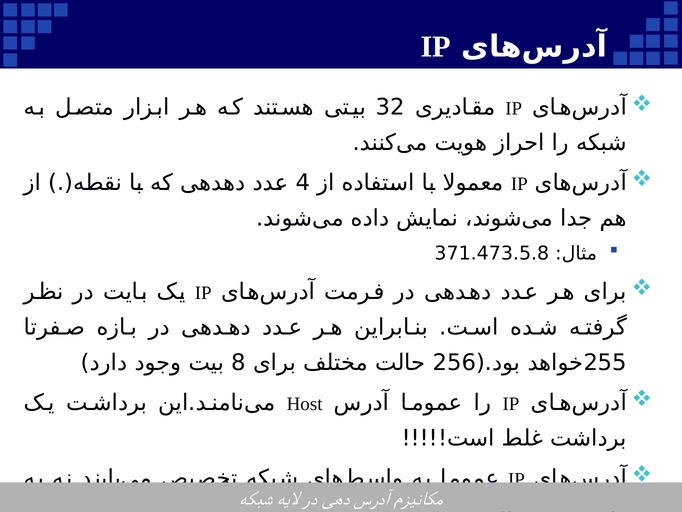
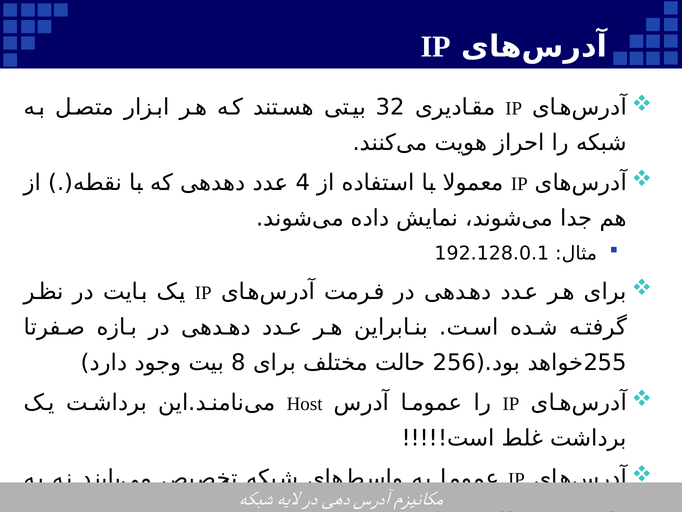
371.473.5.8: 371.473.5.8 -> 192.128.0.1
